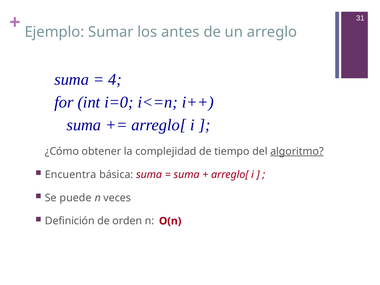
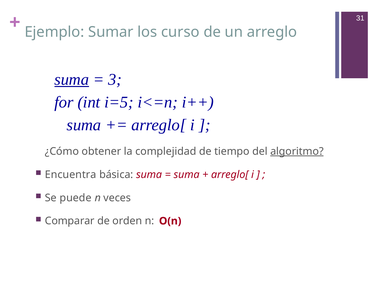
antes: antes -> curso
suma at (72, 79) underline: none -> present
4: 4 -> 3
i=0: i=0 -> i=5
Definición: Definición -> Comparar
